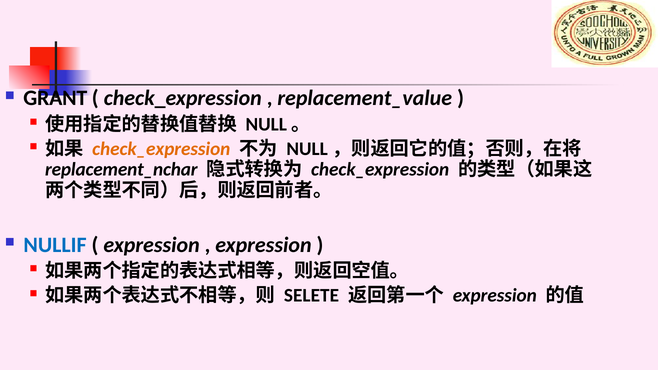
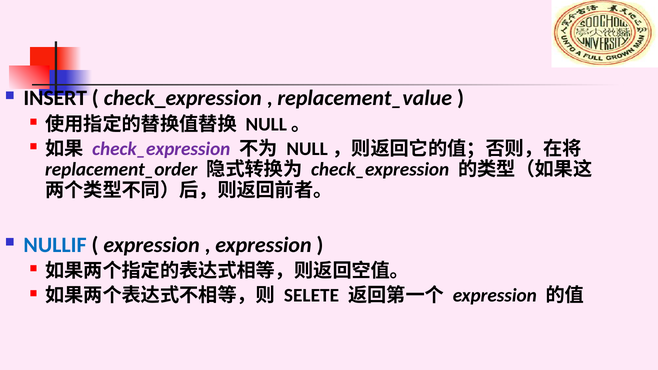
GRANT: GRANT -> INSERT
check_expression at (161, 149) colour: orange -> purple
replacement_nchar: replacement_nchar -> replacement_order
